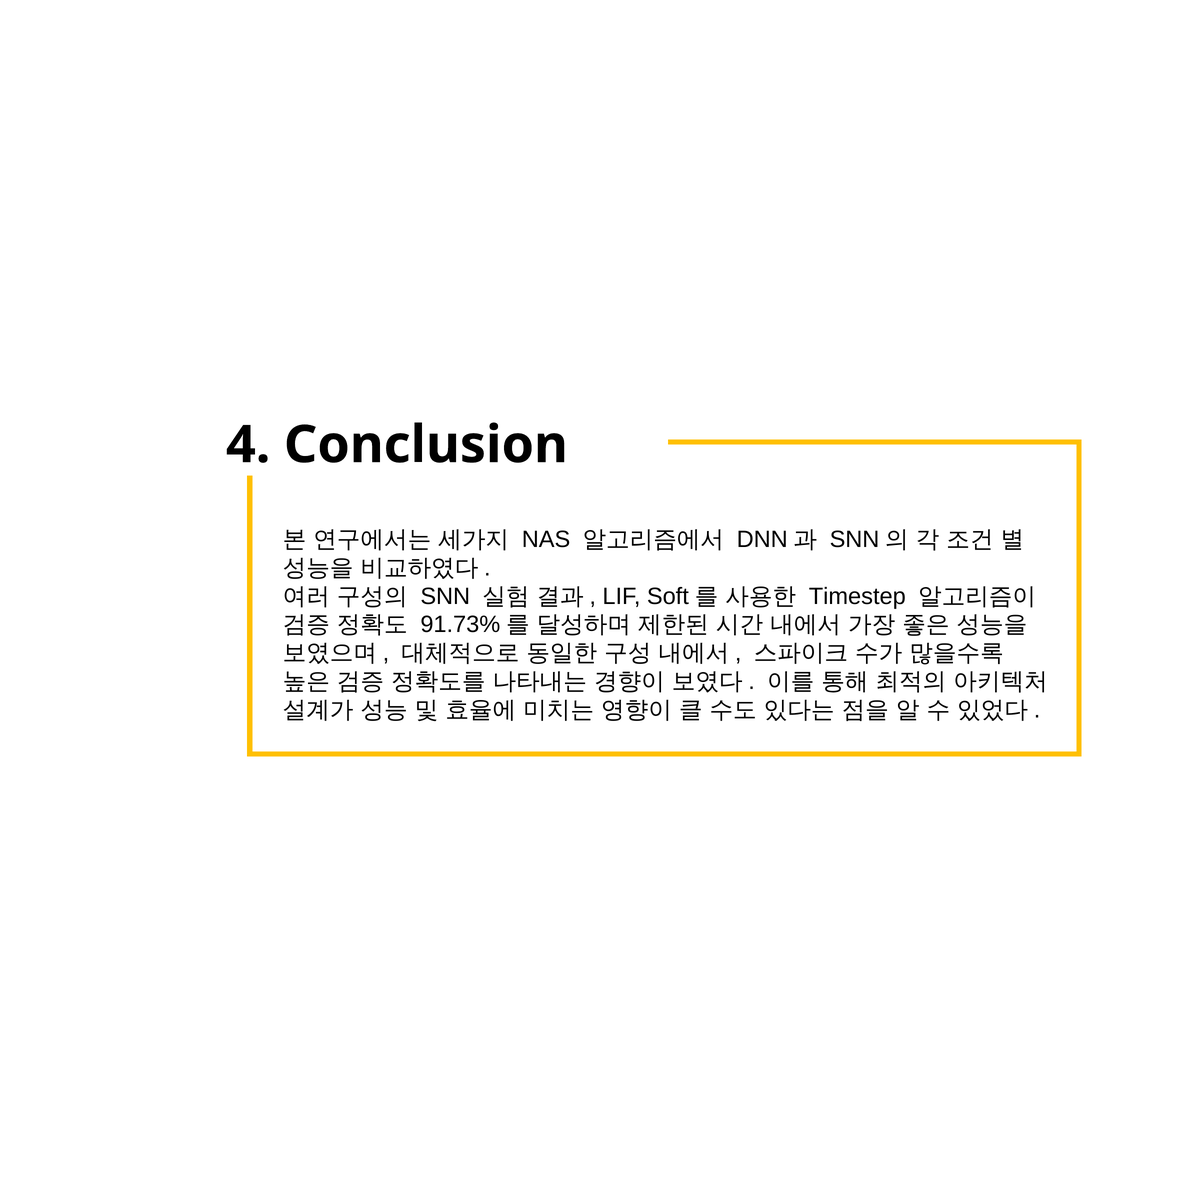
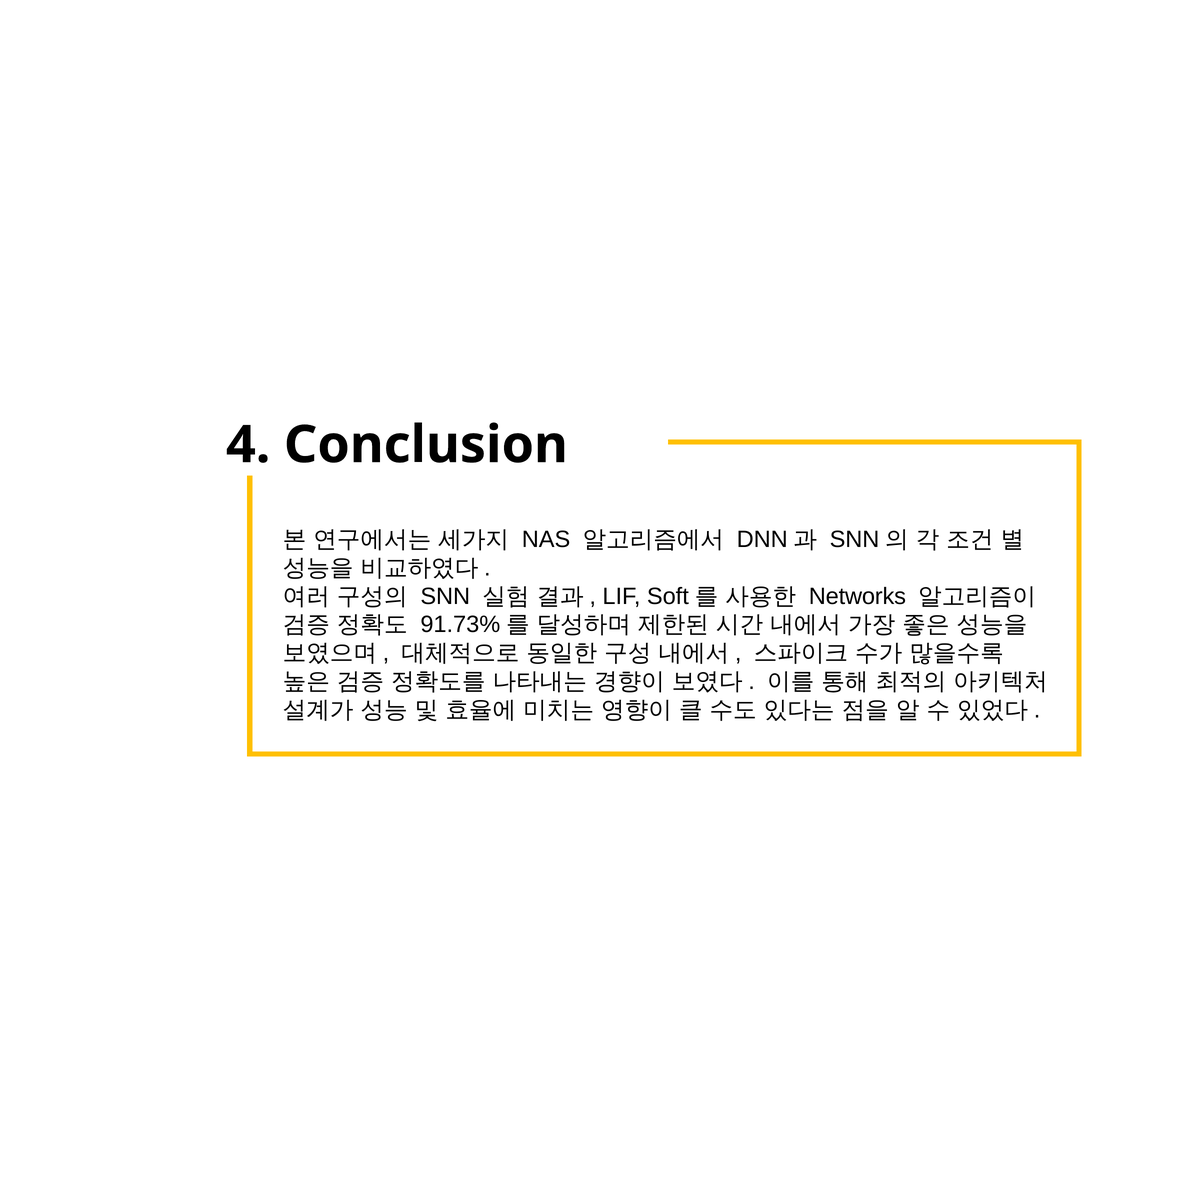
Timestep: Timestep -> Networks
